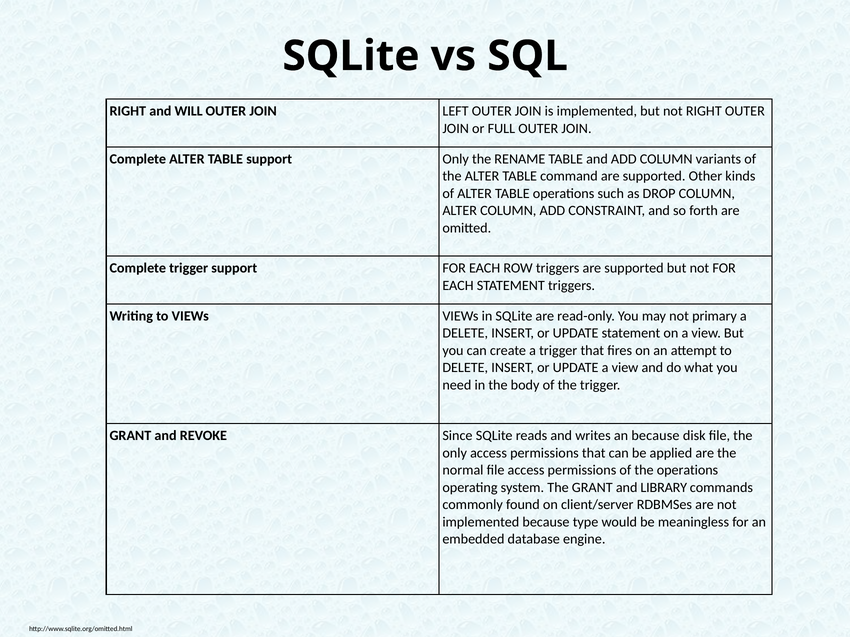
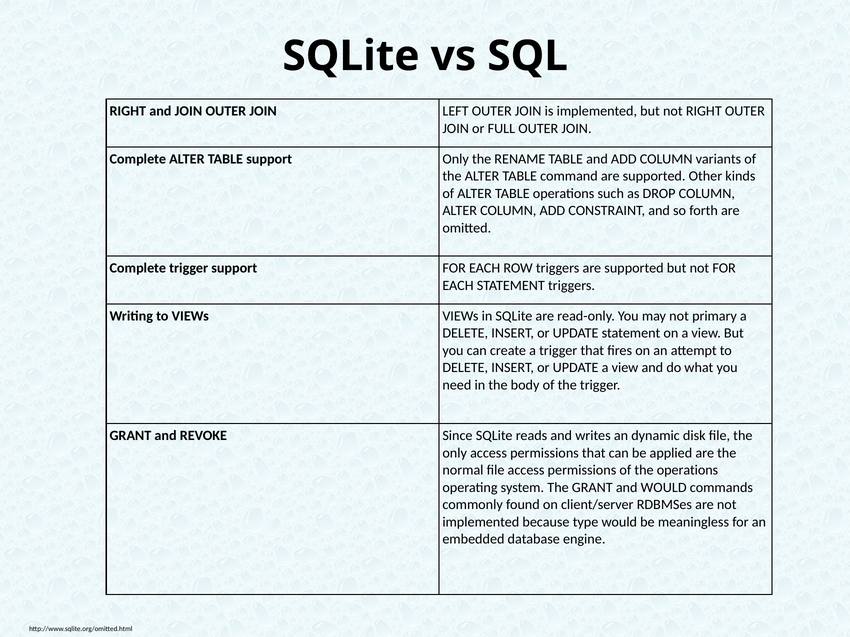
and WILL: WILL -> JOIN
an because: because -> dynamic
and LIBRARY: LIBRARY -> WOULD
